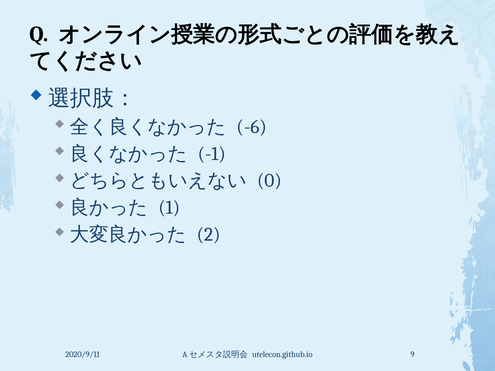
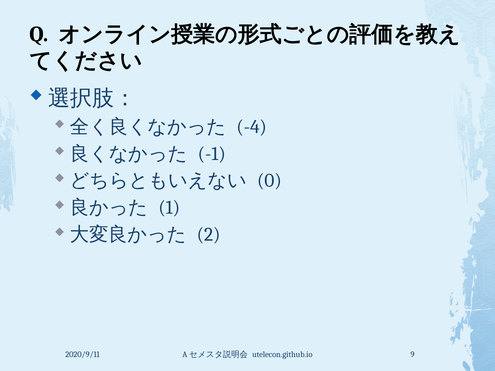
-6: -6 -> -4
